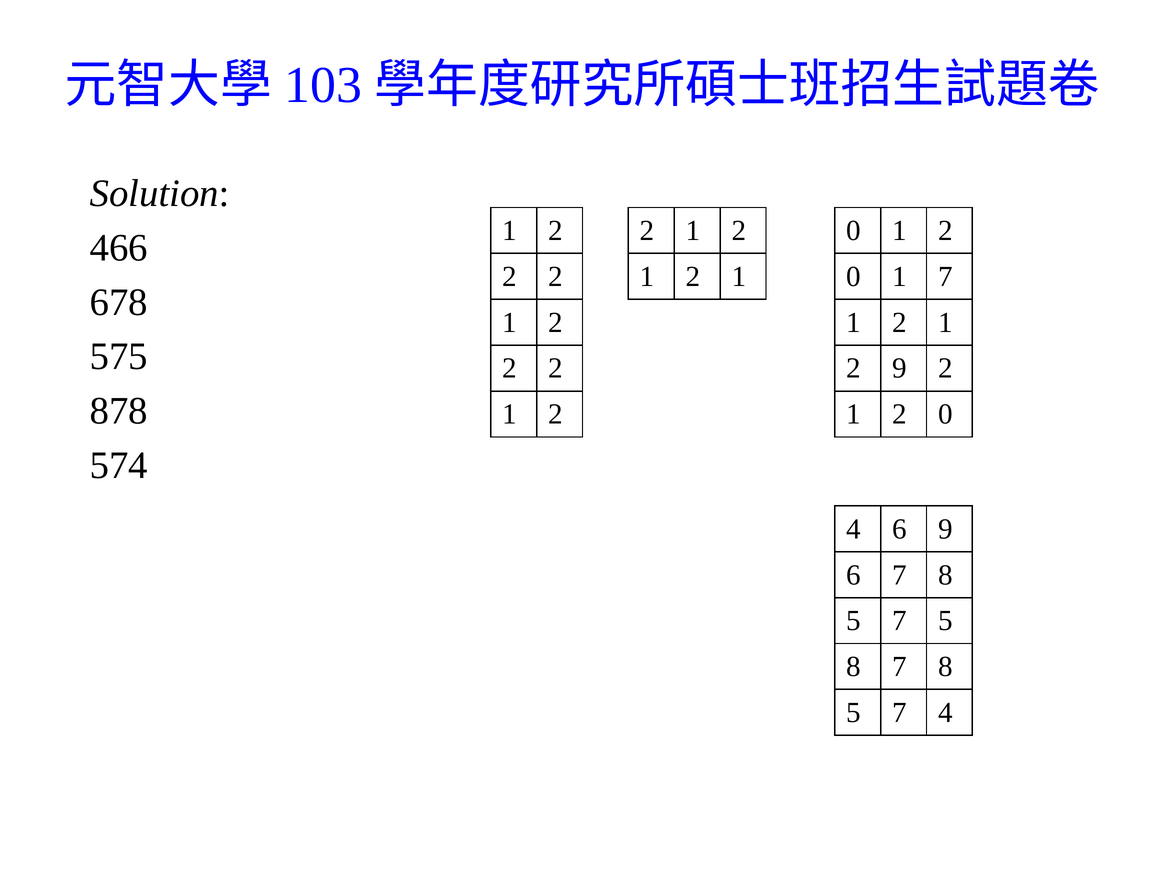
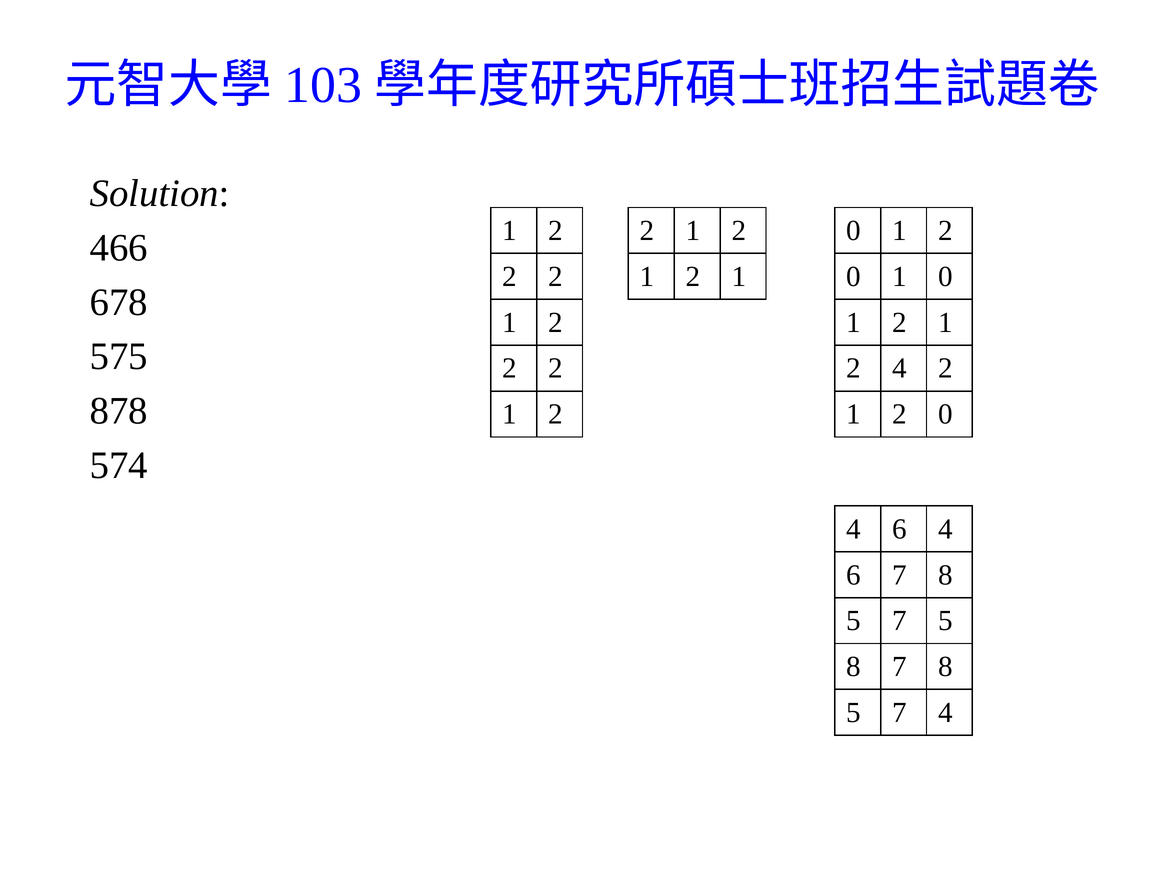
0 1 7: 7 -> 0
2 9: 9 -> 4
6 9: 9 -> 4
